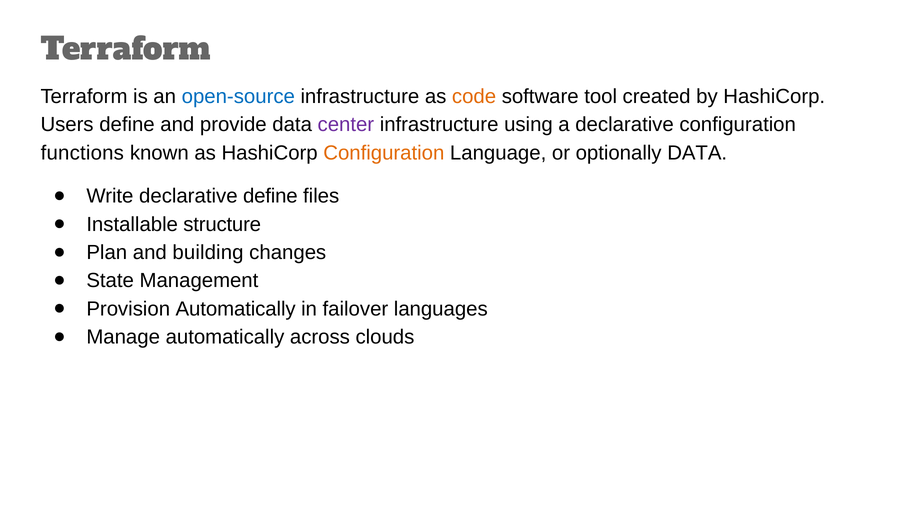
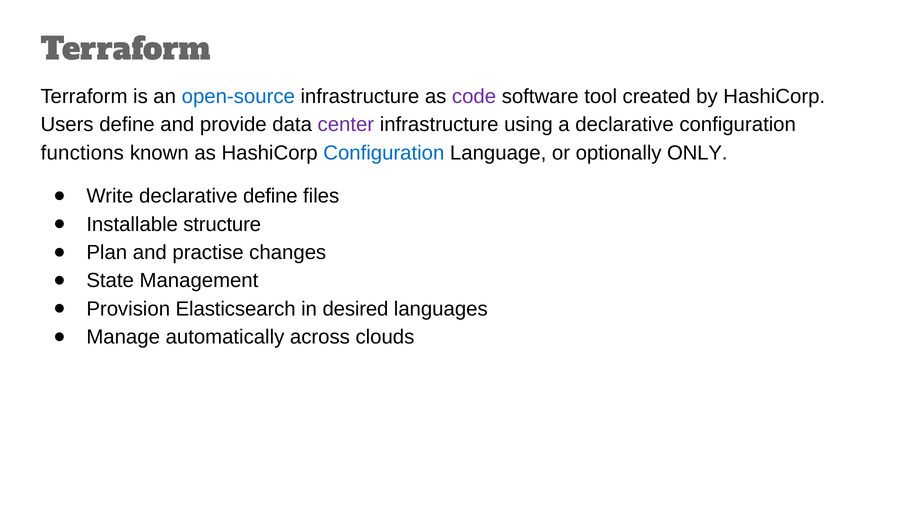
code colour: orange -> purple
Configuration at (384, 153) colour: orange -> blue
optionally DATA: DATA -> ONLY
building: building -> practise
Provision Automatically: Automatically -> Elasticsearch
failover: failover -> desired
